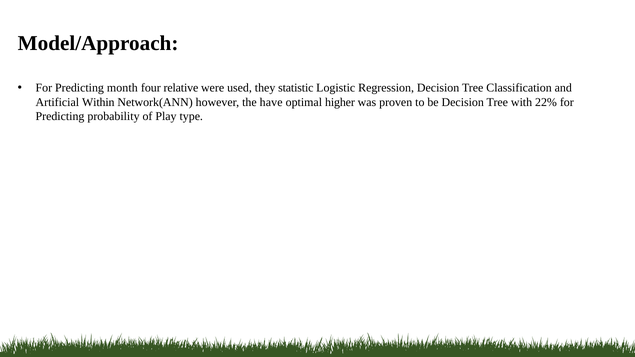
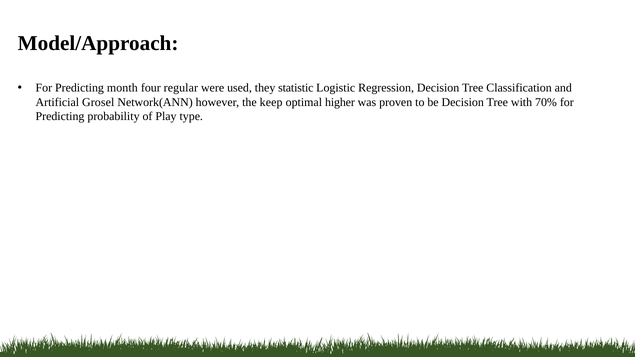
relative: relative -> regular
Within: Within -> Grosel
have: have -> keep
22%: 22% -> 70%
